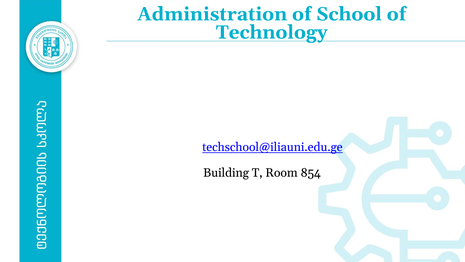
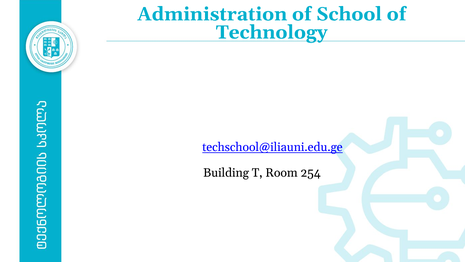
854: 854 -> 254
